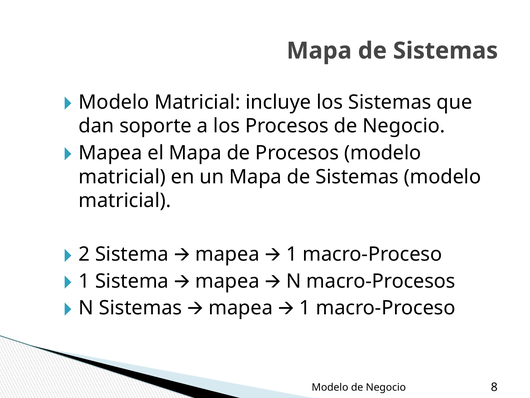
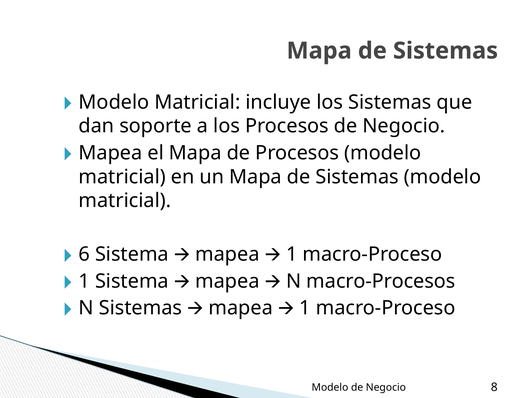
2: 2 -> 6
